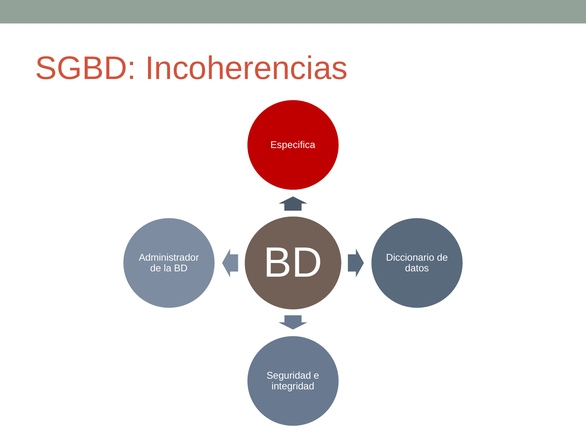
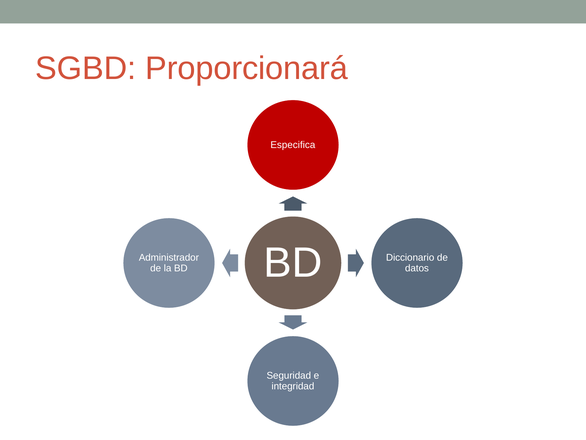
Incoherencias: Incoherencias -> Proporcionará
